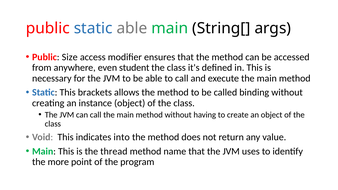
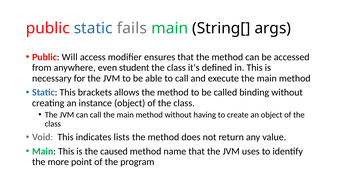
static able: able -> fails
Size: Size -> Will
into: into -> lists
thread: thread -> caused
